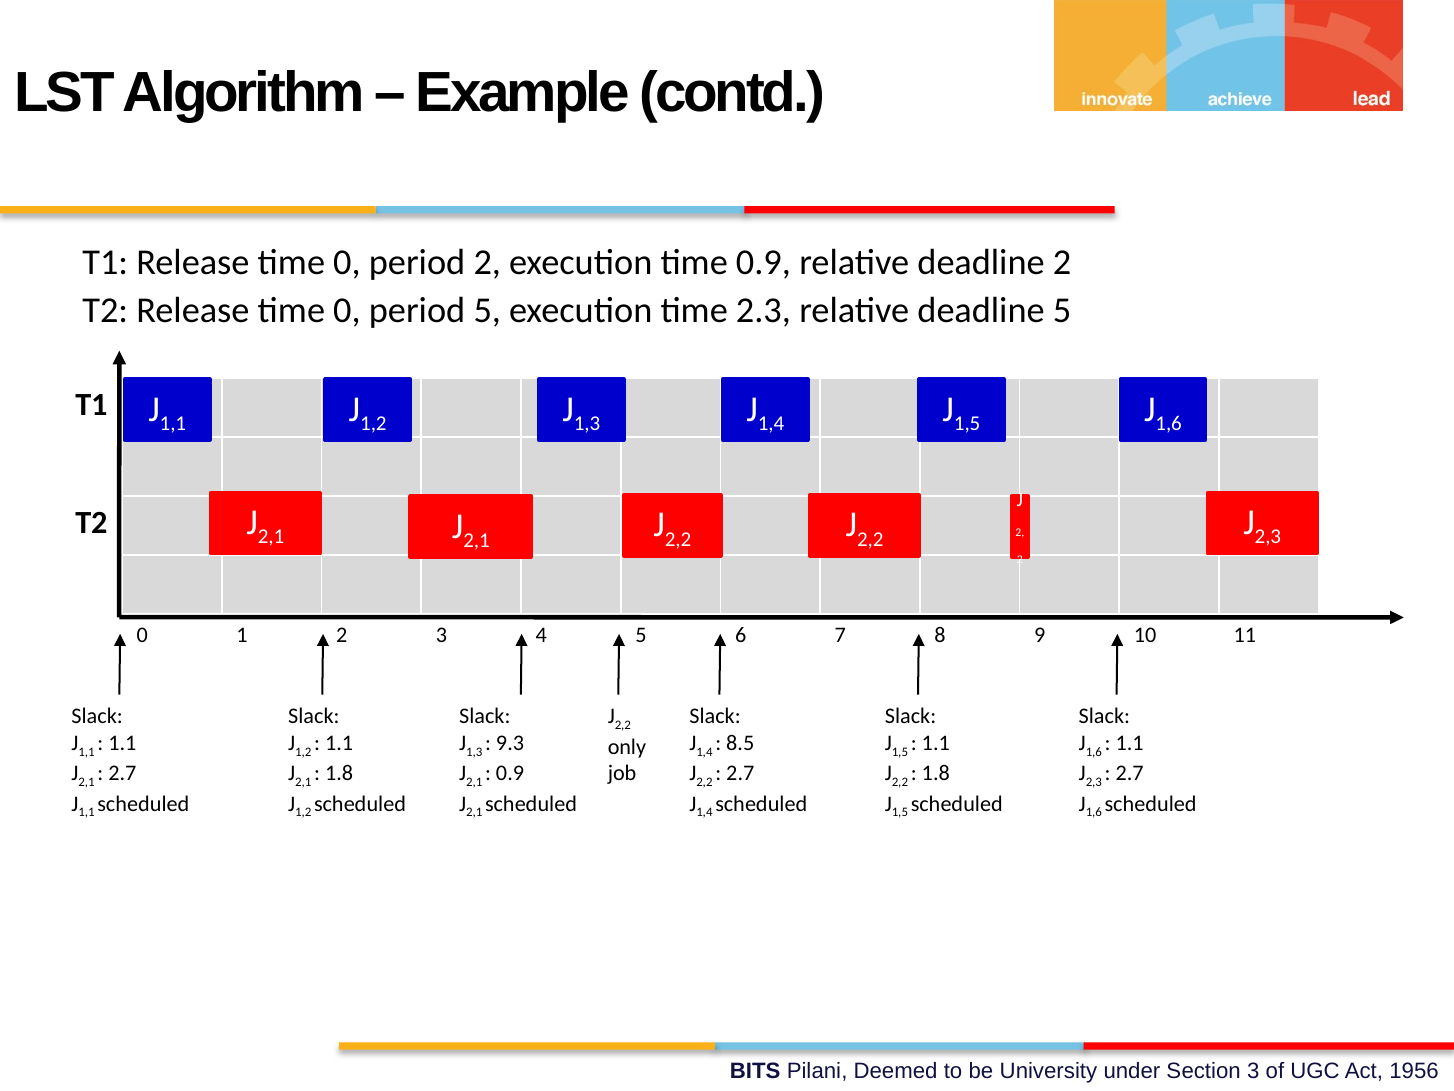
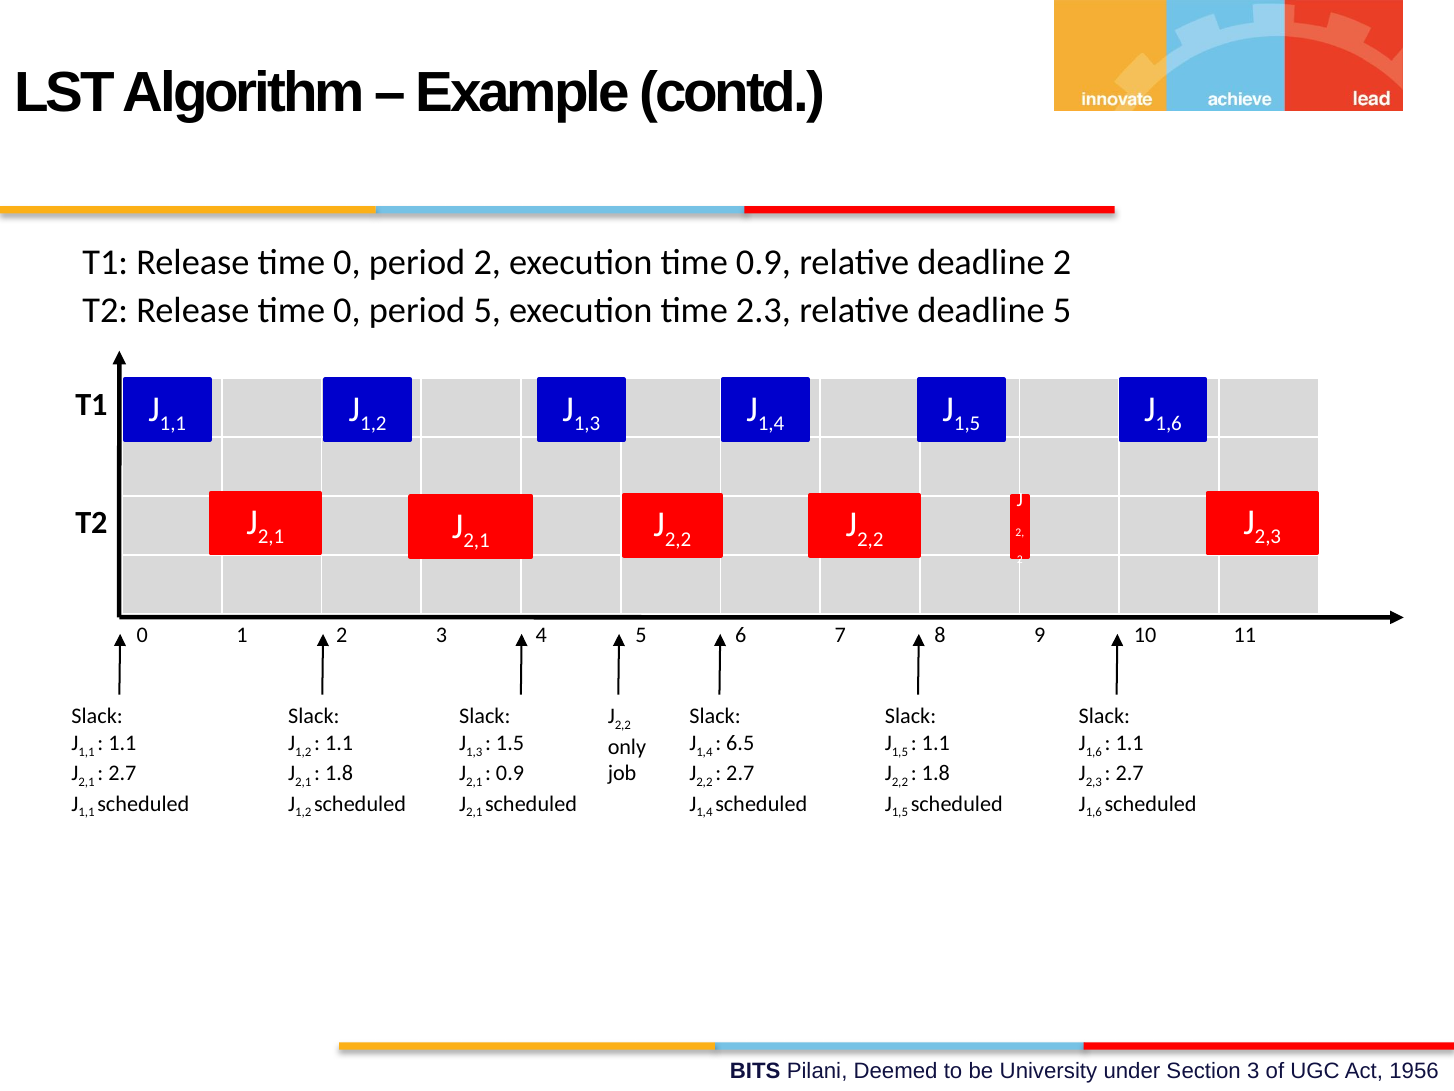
9.3: 9.3 -> 1.5
8.5: 8.5 -> 6.5
